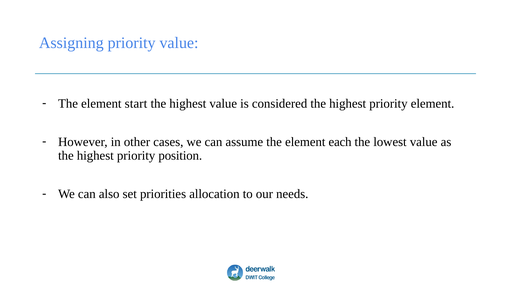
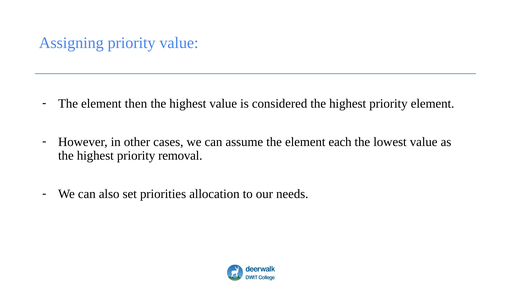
start: start -> then
position: position -> removal
